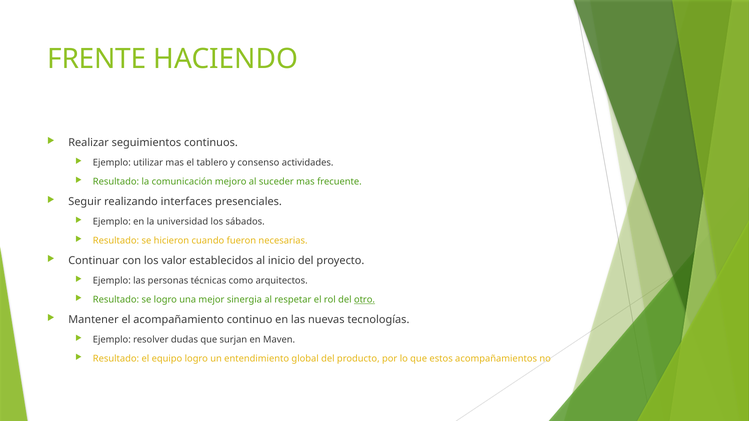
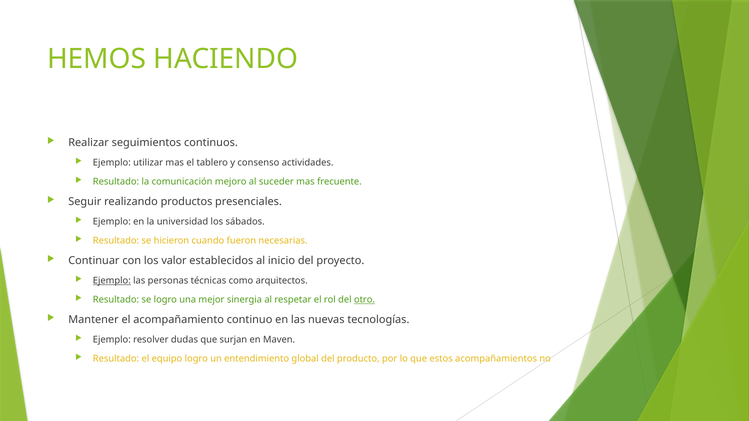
FRENTE: FRENTE -> HEMOS
interfaces: interfaces -> productos
Ejemplo at (112, 281) underline: none -> present
